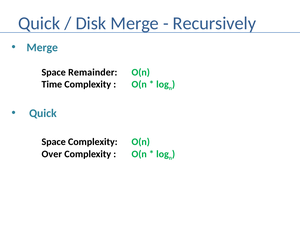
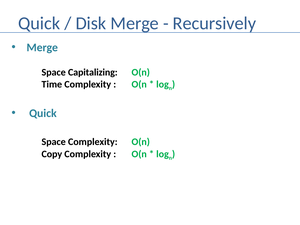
Remainder: Remainder -> Capitalizing
Over: Over -> Copy
